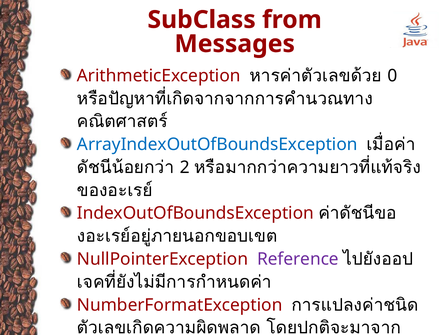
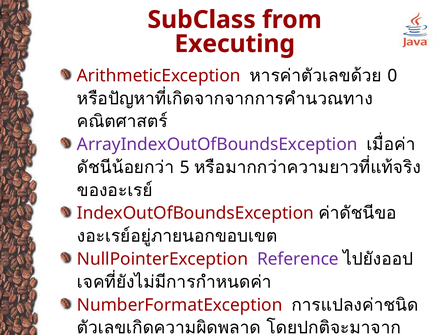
Messages: Messages -> Executing
ArrayIndexOutOfBoundsException colour: blue -> purple
2: 2 -> 5
